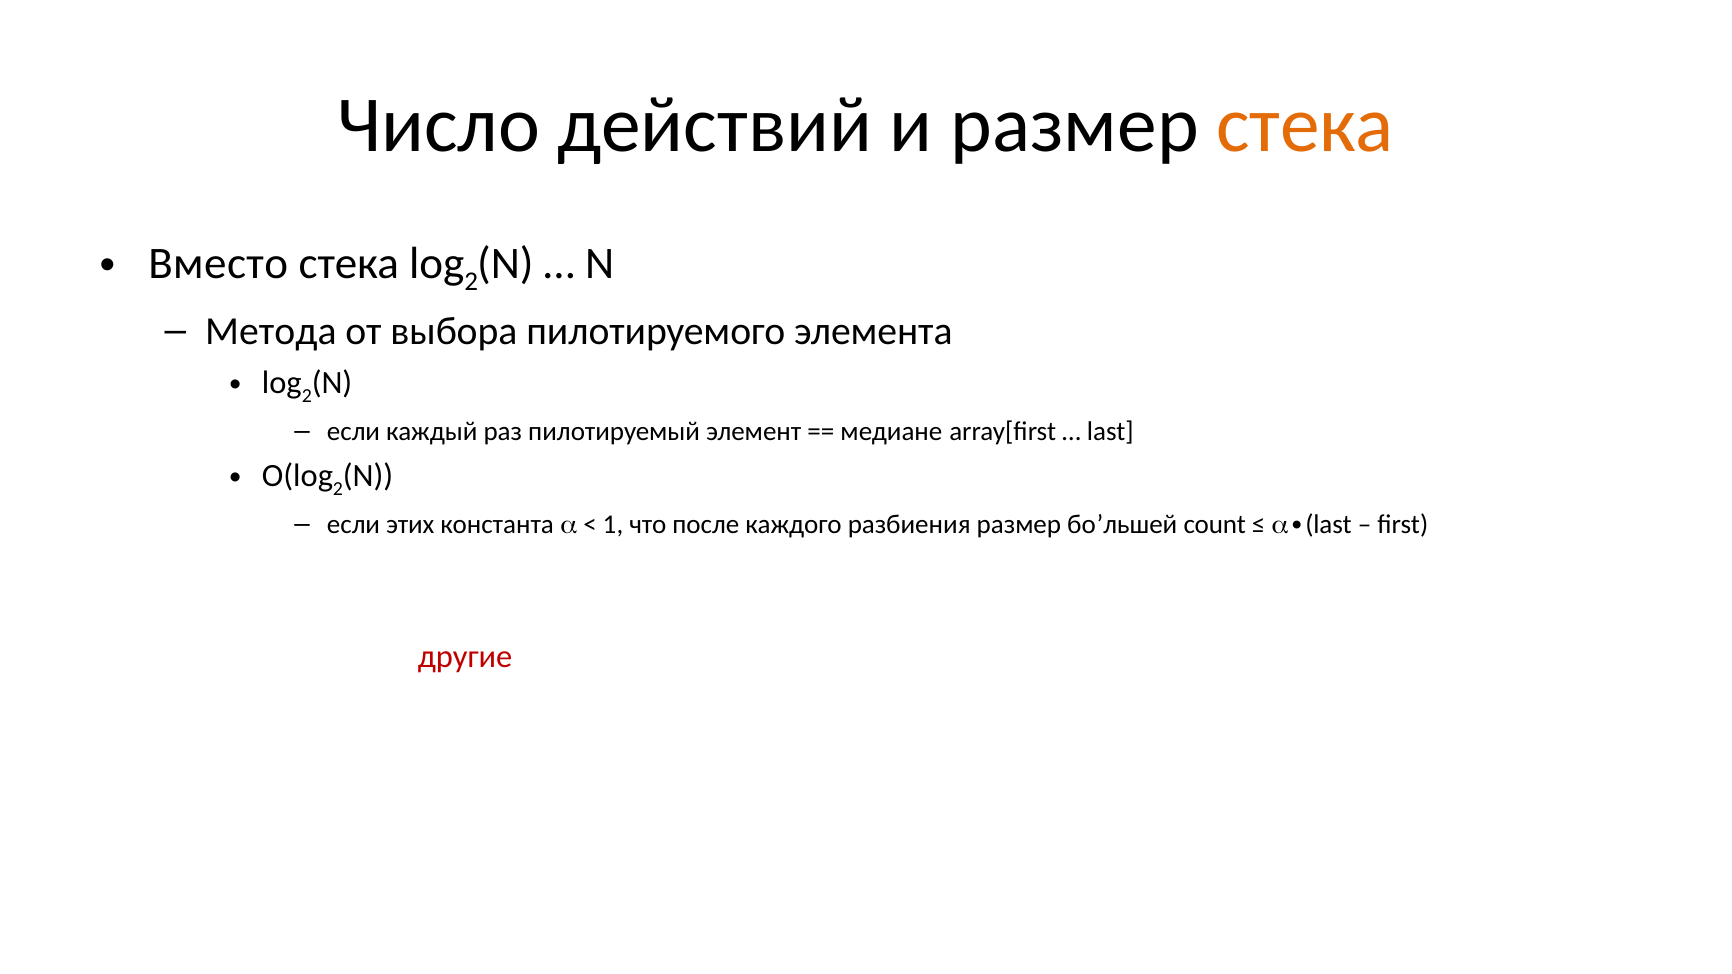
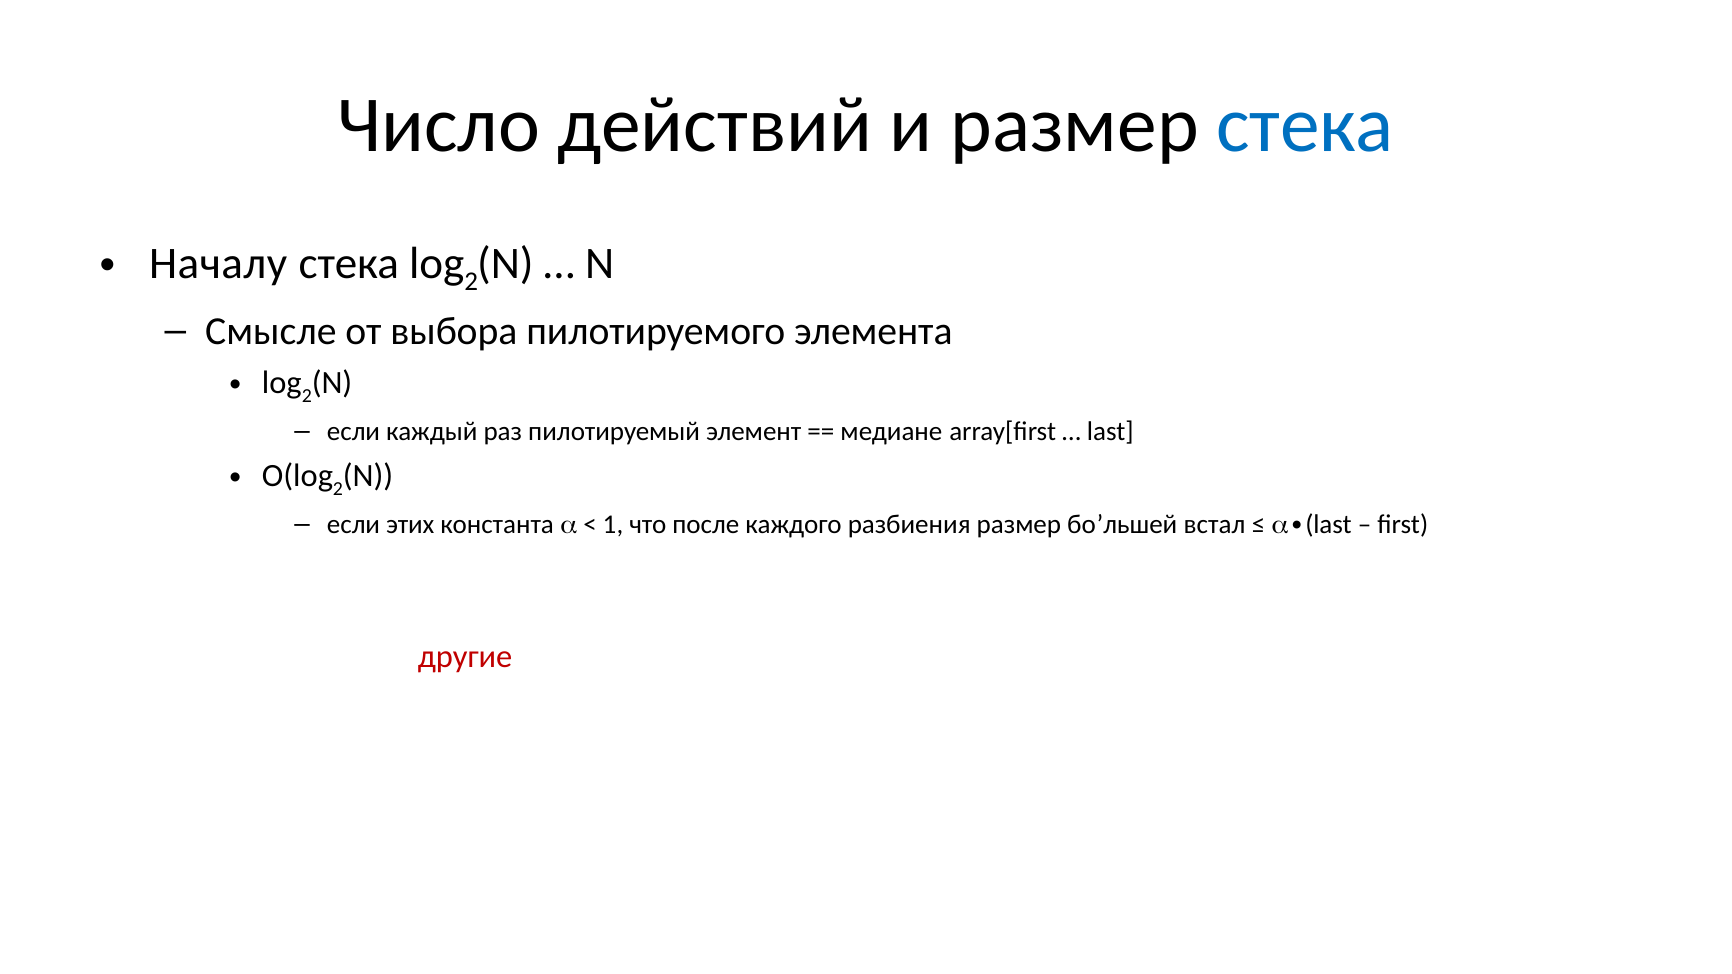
стека at (1305, 126) colour: orange -> blue
Вместо: Вместо -> Началу
Метода: Метода -> Смысле
count: count -> встал
